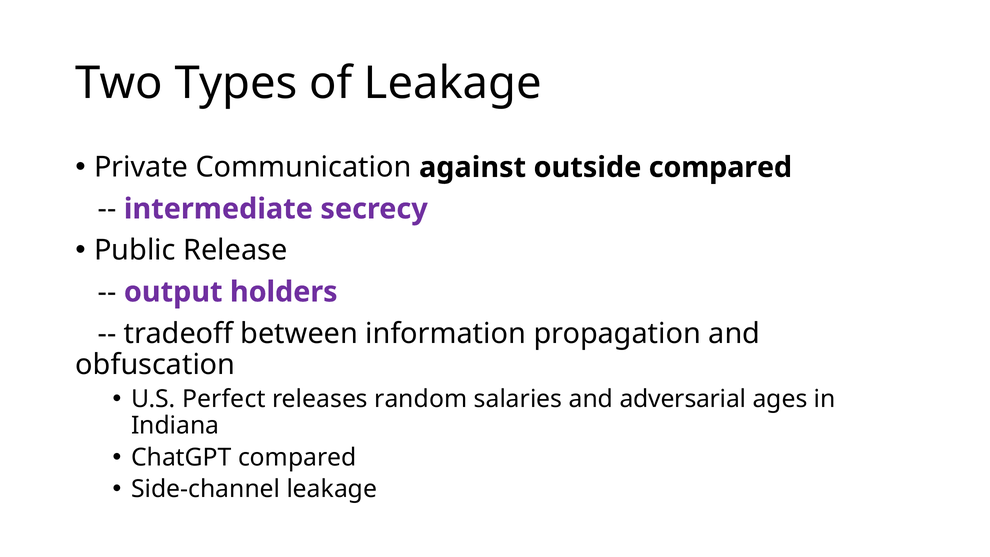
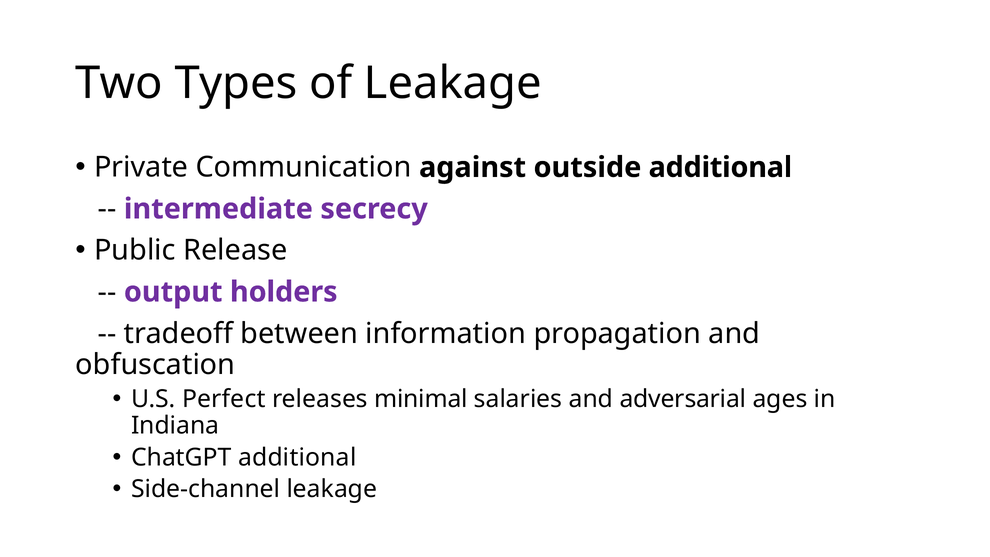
outside compared: compared -> additional
random: random -> minimal
ChatGPT compared: compared -> additional
